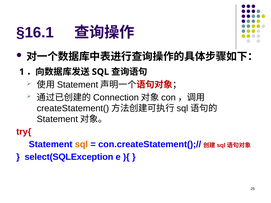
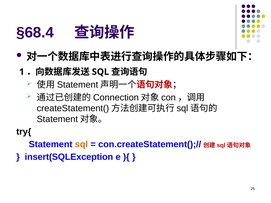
§16.1: §16.1 -> §68.4
try{ colour: red -> black
select(SQLException: select(SQLException -> insert(SQLException
